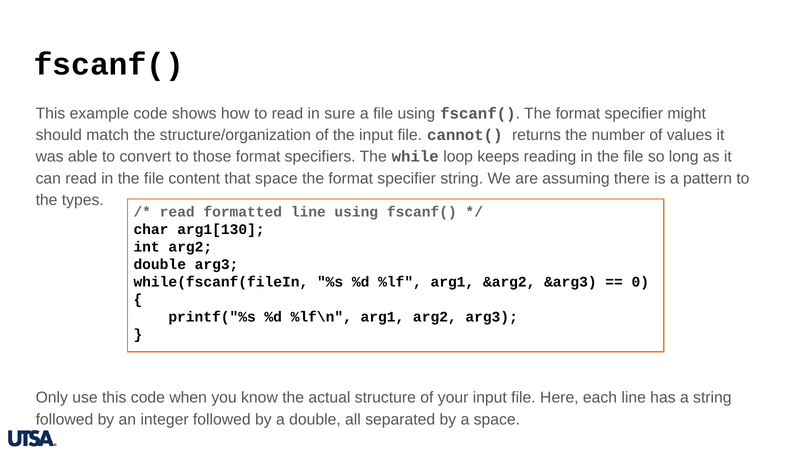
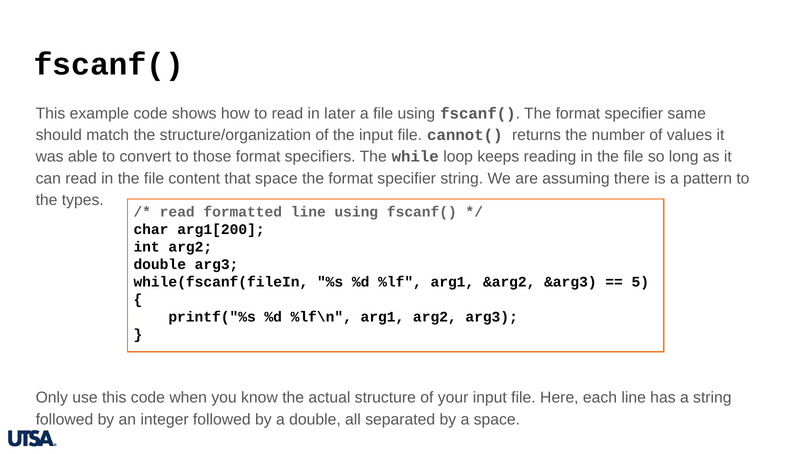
sure: sure -> later
might: might -> same
arg1[130: arg1[130 -> arg1[200
0: 0 -> 5
